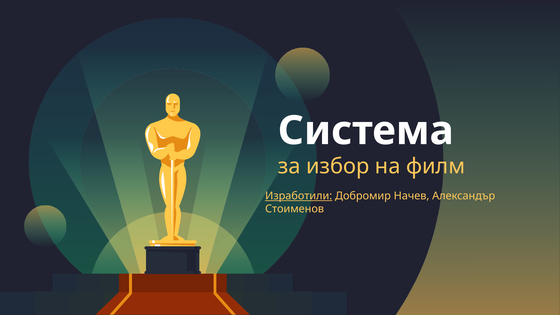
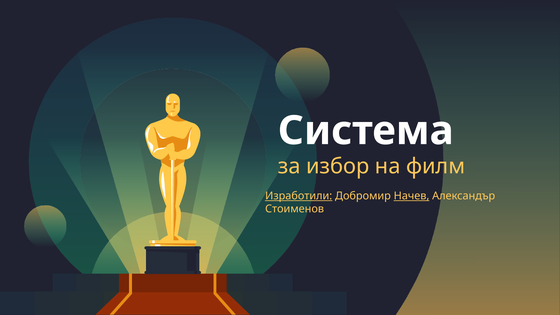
Начев underline: none -> present
